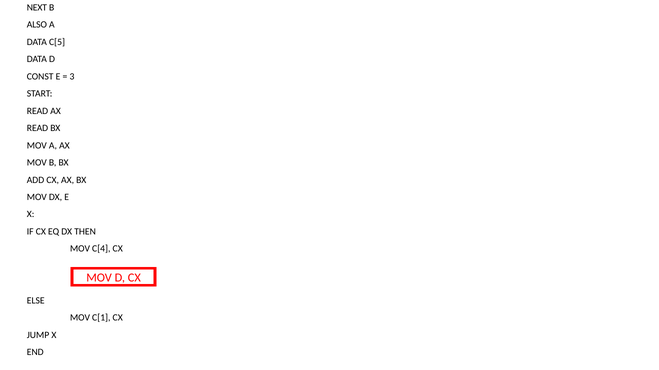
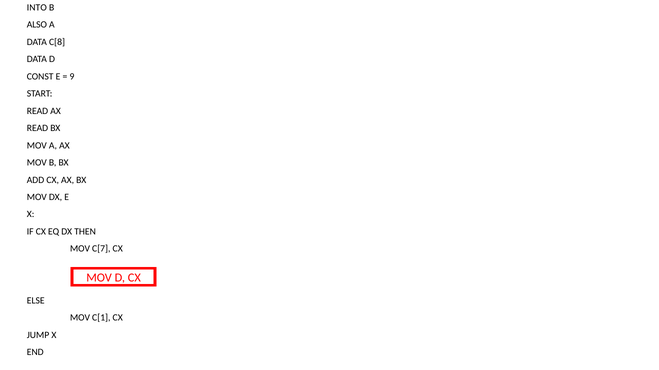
NEXT: NEXT -> INTO
C[5: C[5 -> C[8
3: 3 -> 9
C[4: C[4 -> C[7
